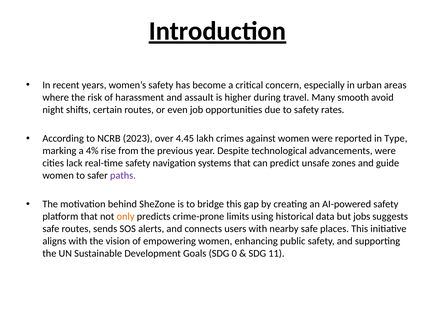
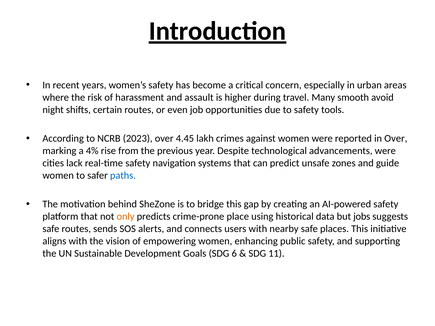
rates: rates -> tools
in Type: Type -> Over
paths colour: purple -> blue
limits: limits -> place
0: 0 -> 6
